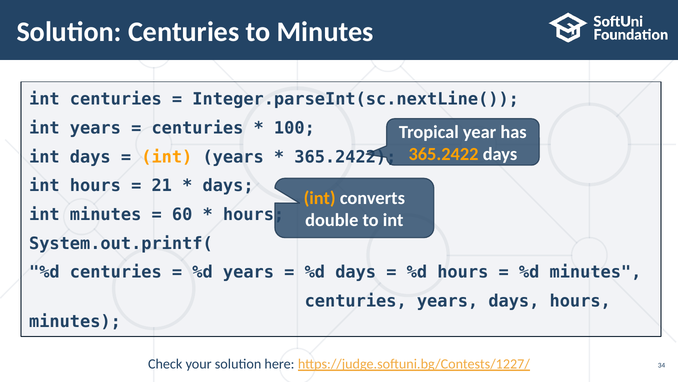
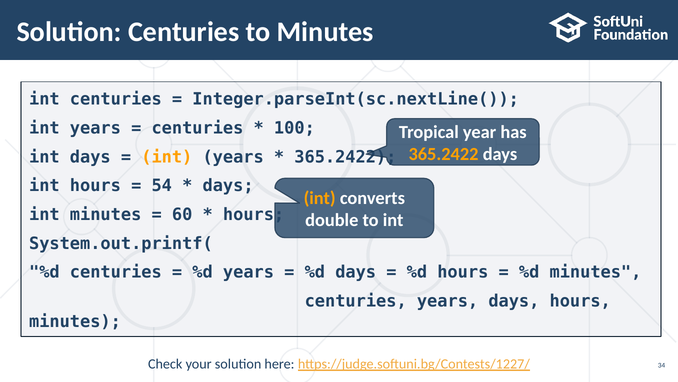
21: 21 -> 54
